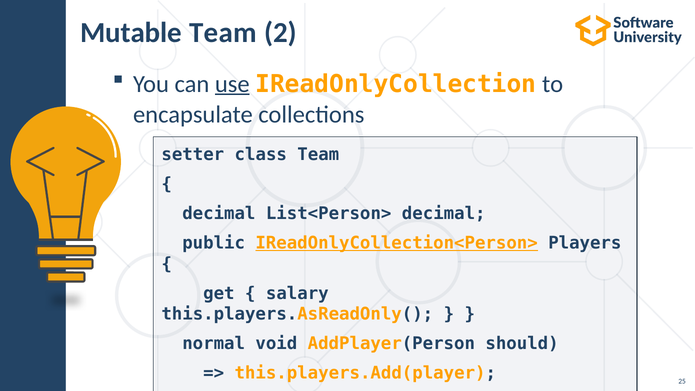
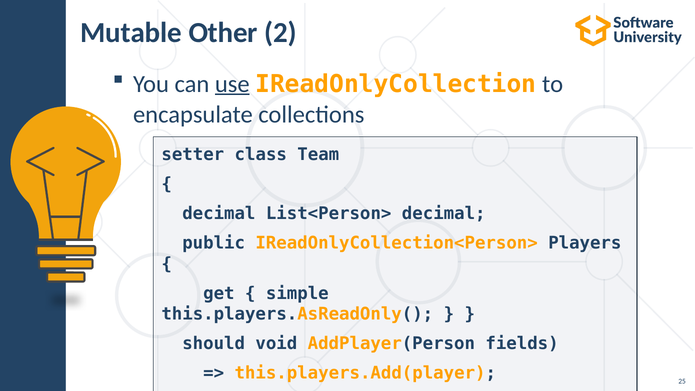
Mutable Team: Team -> Other
IReadOnlyCollection<Person> underline: present -> none
salary: salary -> simple
normal: normal -> should
should: should -> fields
